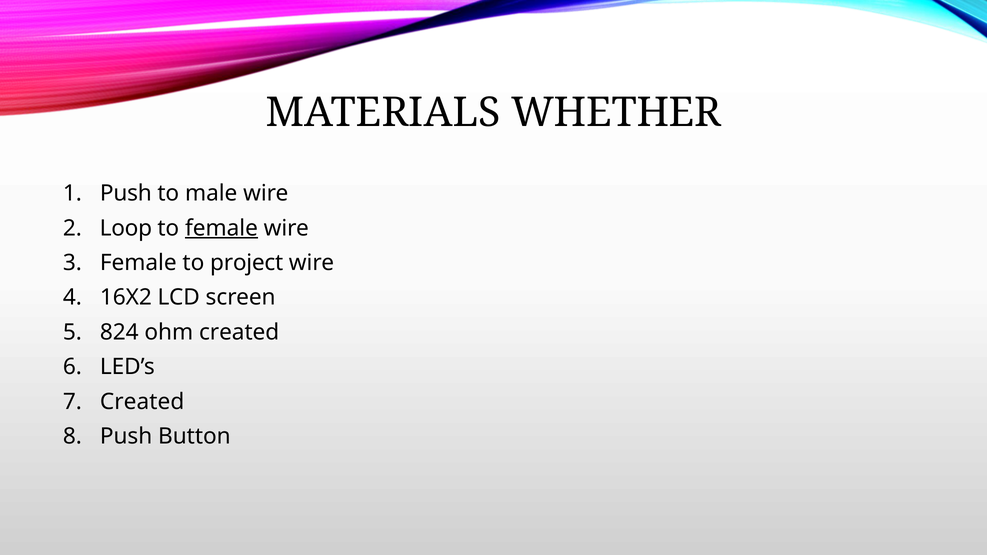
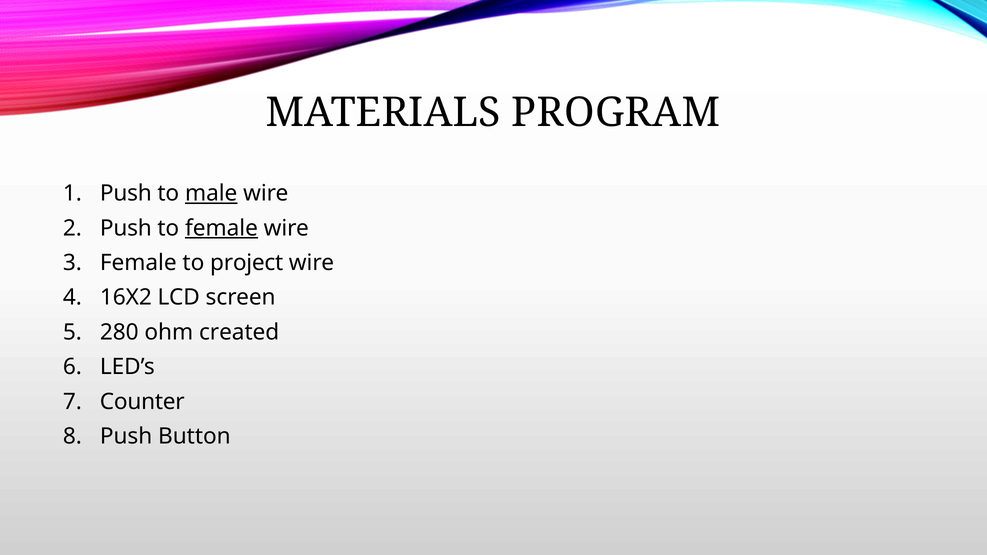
WHETHER: WHETHER -> PROGRAM
male underline: none -> present
Loop at (126, 228): Loop -> Push
824: 824 -> 280
Created at (142, 402): Created -> Counter
